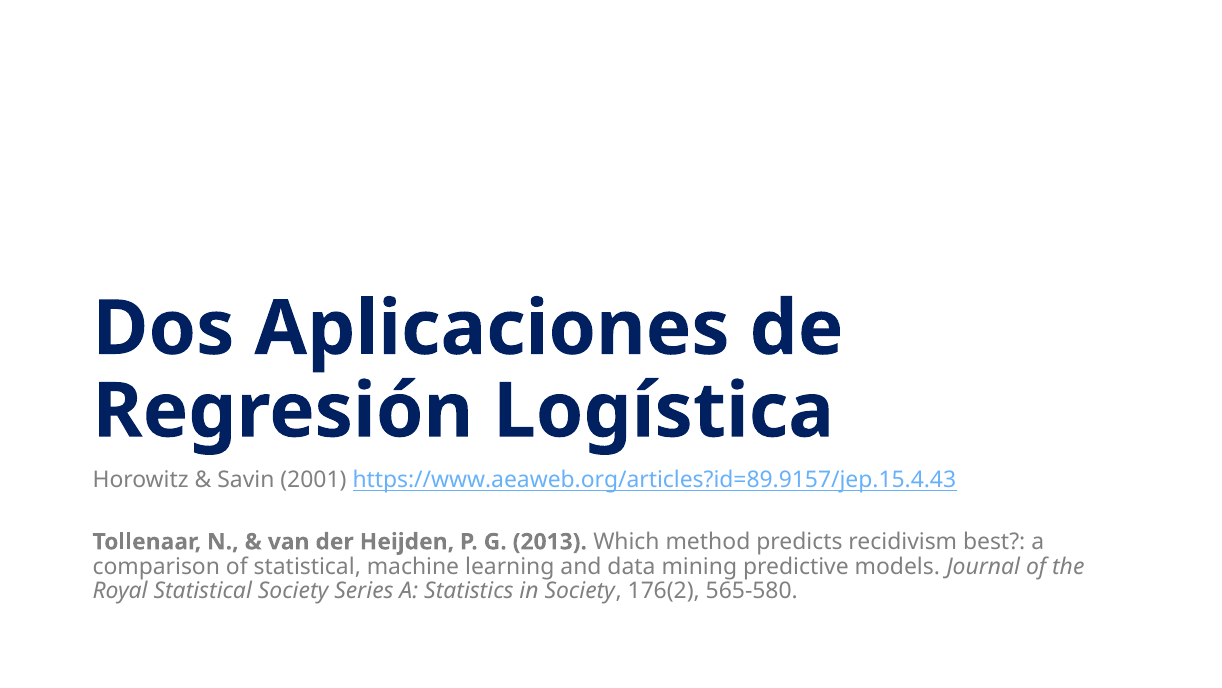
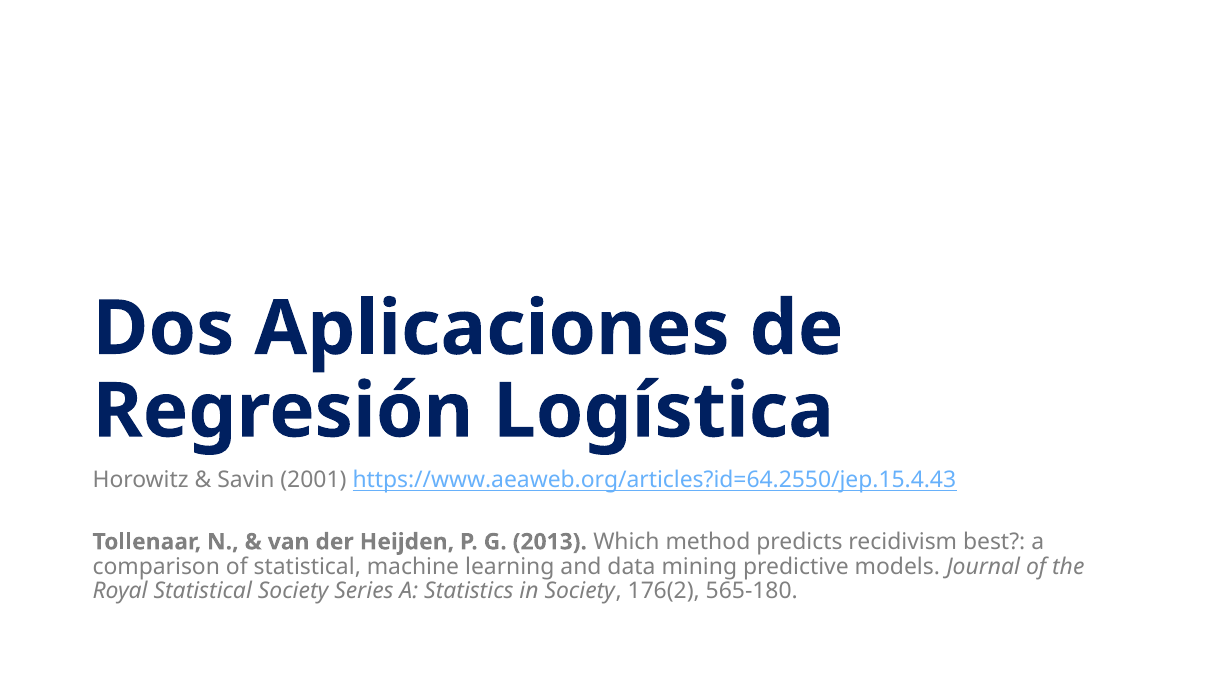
https://www.aeaweb.org/articles?id=89.9157/jep.15.4.43: https://www.aeaweb.org/articles?id=89.9157/jep.15.4.43 -> https://www.aeaweb.org/articles?id=64.2550/jep.15.4.43
565-580: 565-580 -> 565-180
